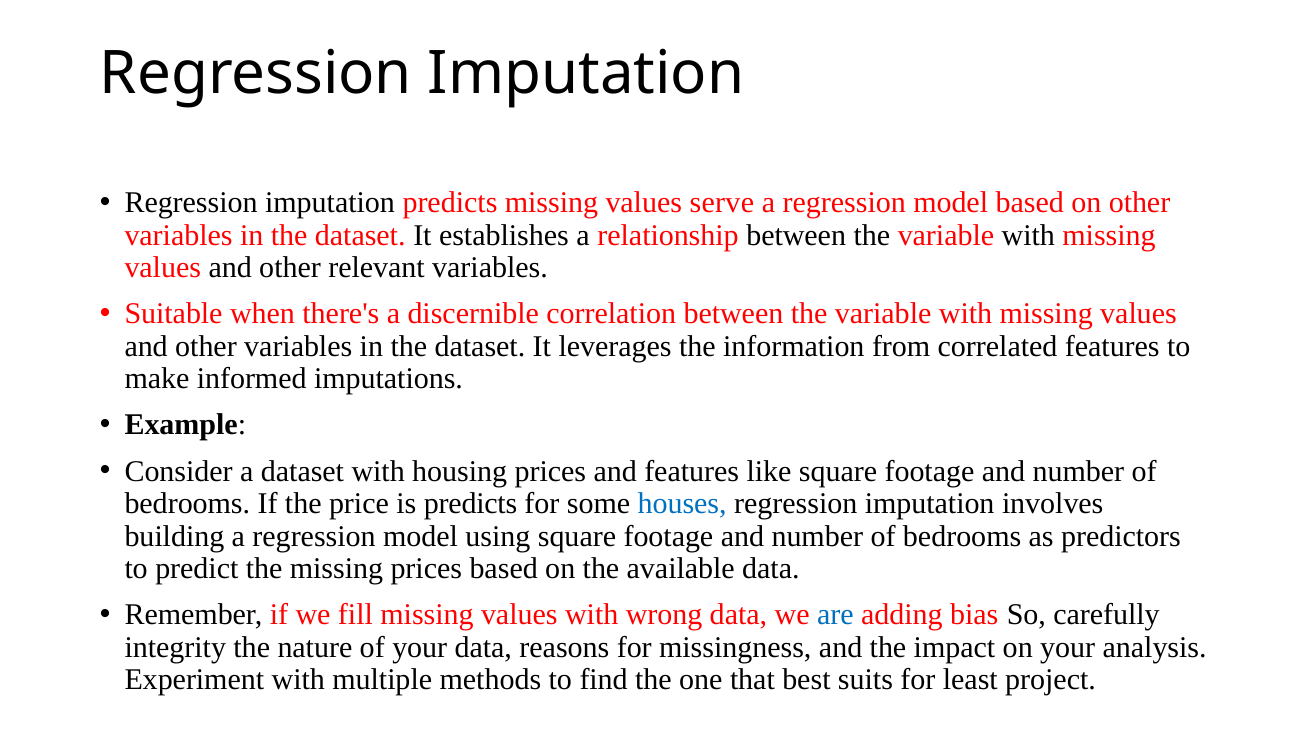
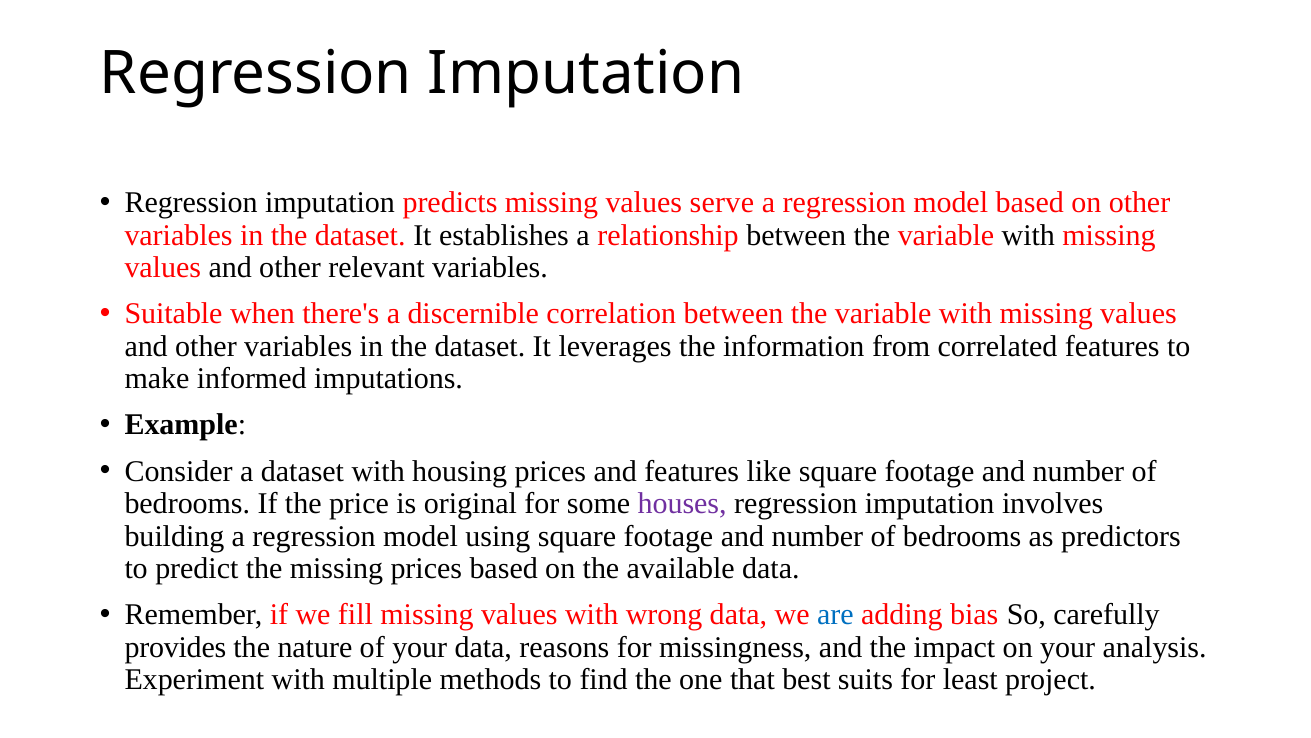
is predicts: predicts -> original
houses colour: blue -> purple
integrity: integrity -> provides
